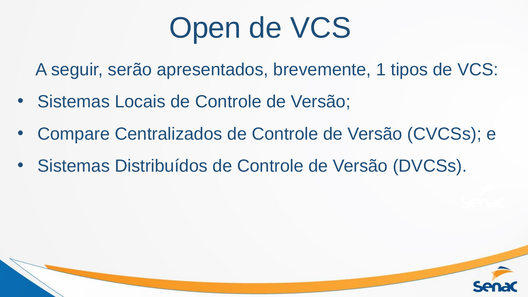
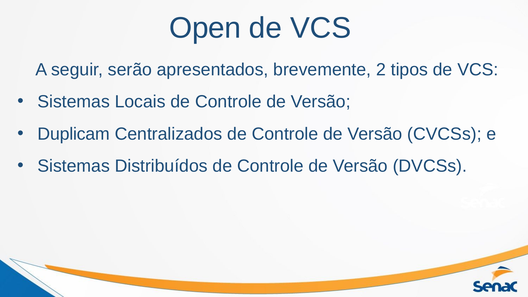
1: 1 -> 2
Compare: Compare -> Duplicam
